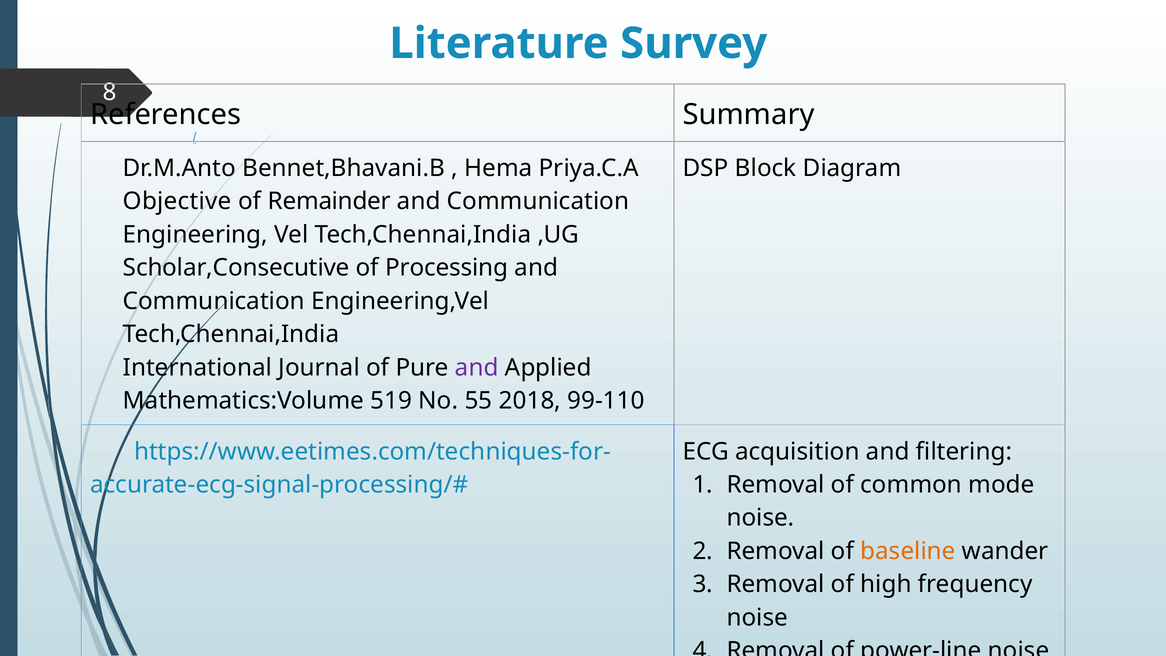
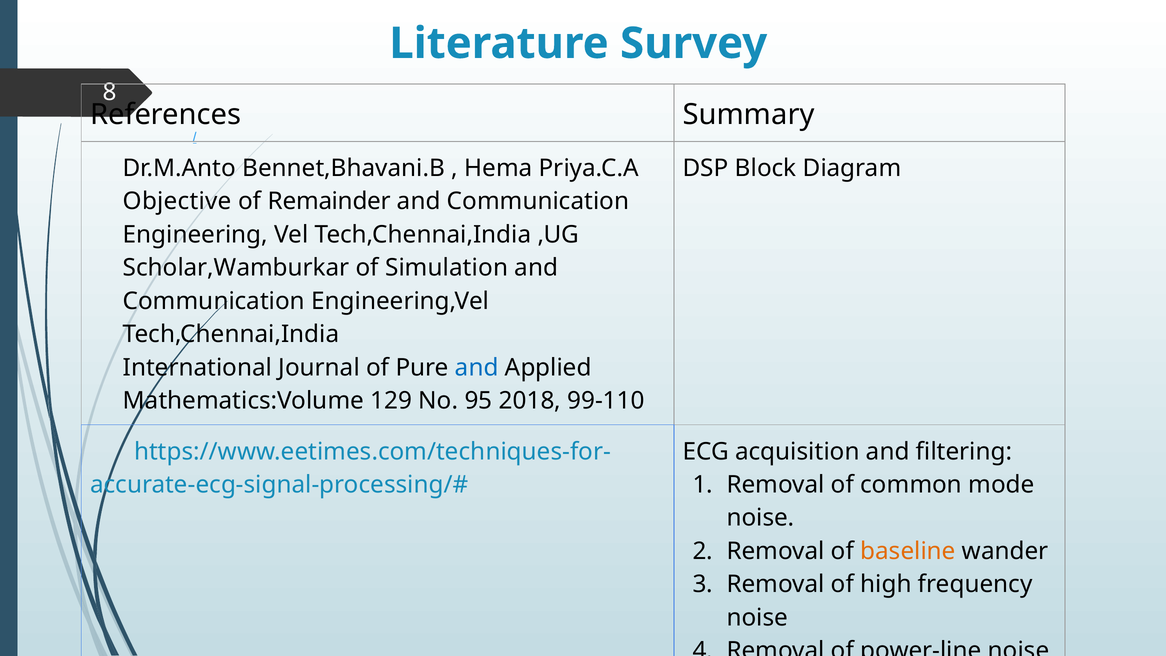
Scholar,Consecutive: Scholar,Consecutive -> Scholar,Wamburkar
Processing: Processing -> Simulation
and at (477, 367) colour: purple -> blue
519: 519 -> 129
55: 55 -> 95
